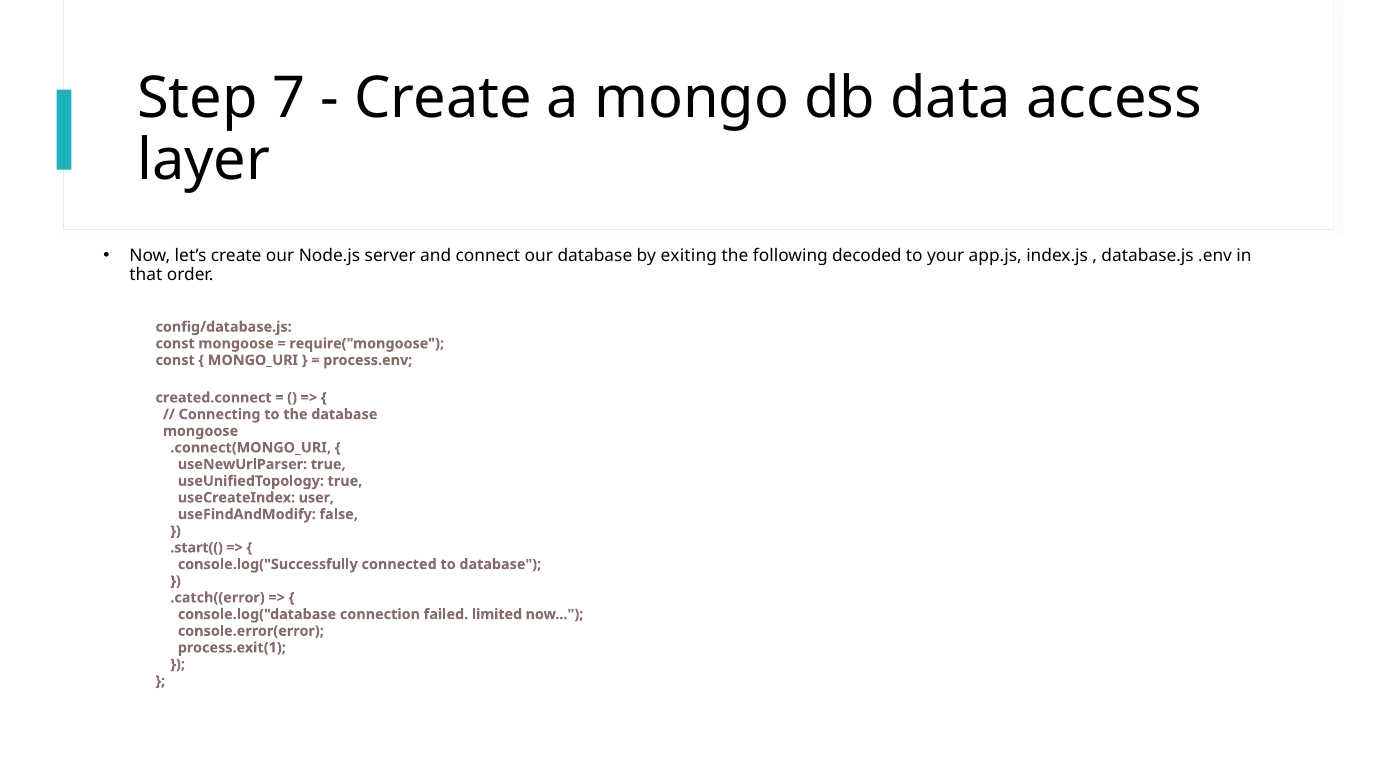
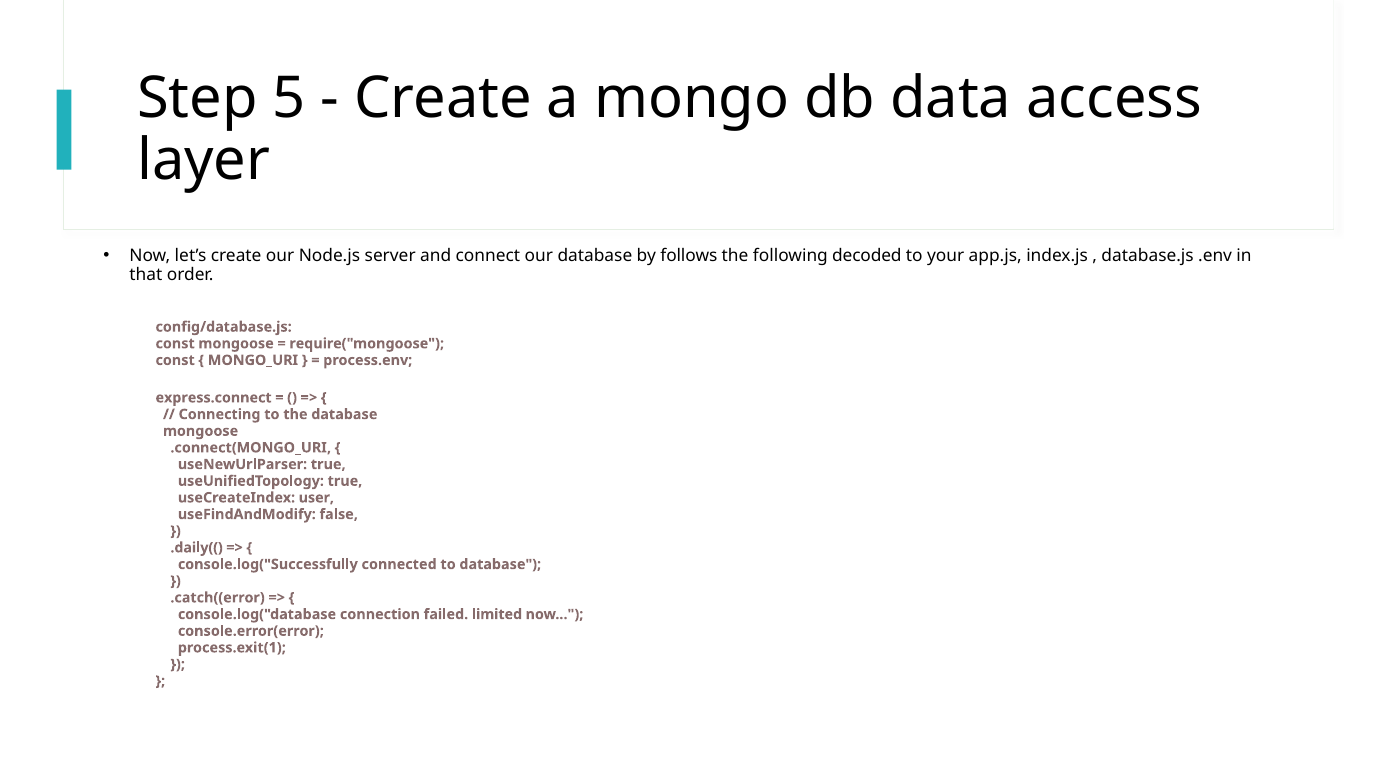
7: 7 -> 5
exiting: exiting -> follows
created.connect: created.connect -> express.connect
.start((: .start(( -> .daily((
